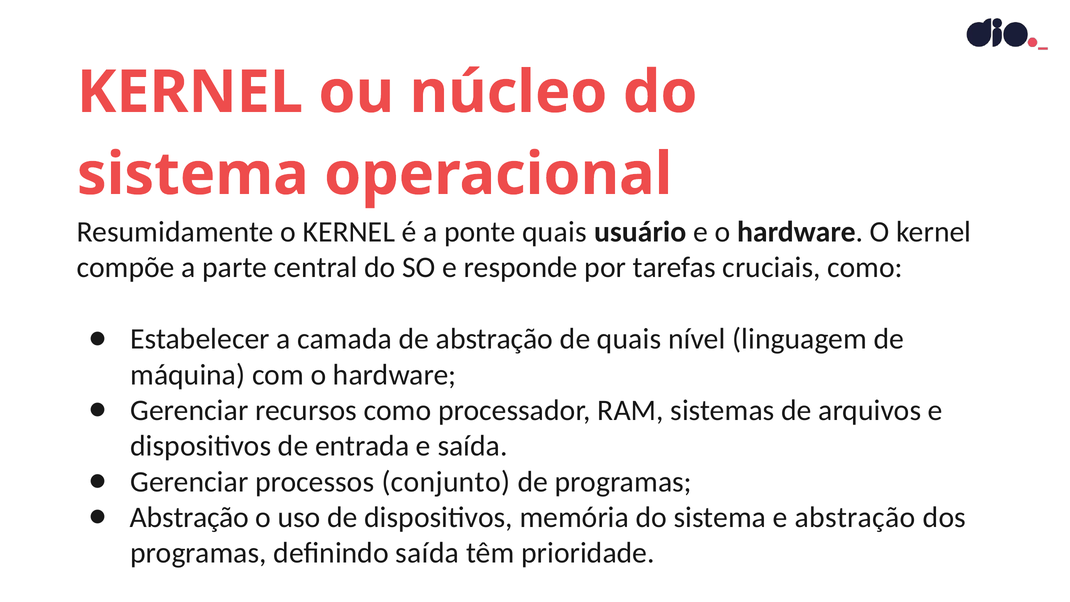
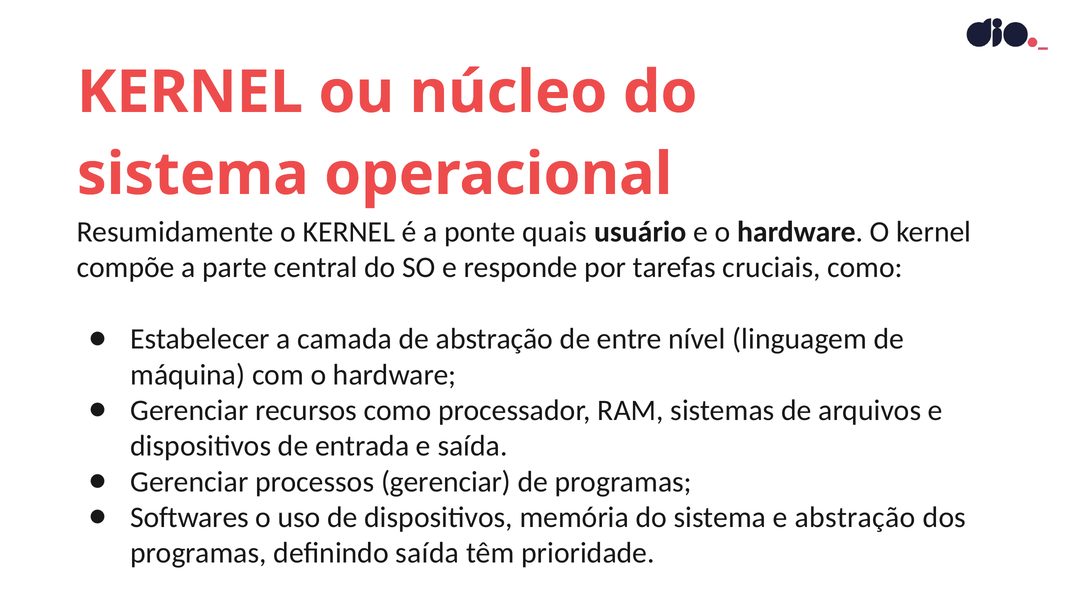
de quais: quais -> entre
processos conjunto: conjunto -> gerenciar
Abstração at (189, 517): Abstração -> Softwares
